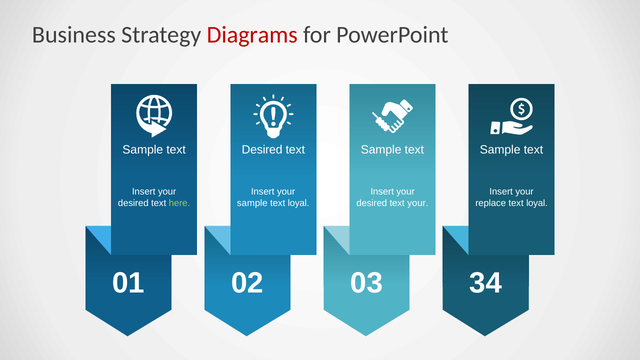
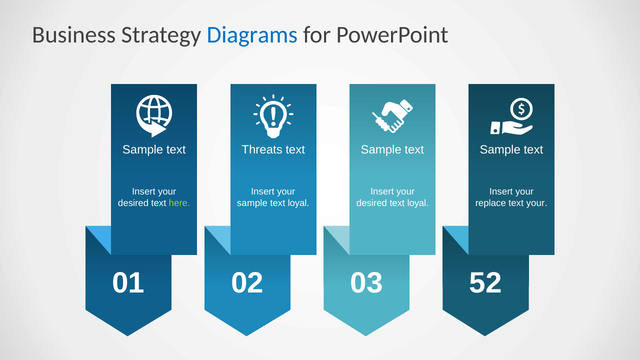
Diagrams colour: red -> blue
Desired at (262, 150): Desired -> Threats
desired text your: your -> loyal
loyal at (537, 203): loyal -> your
34: 34 -> 52
